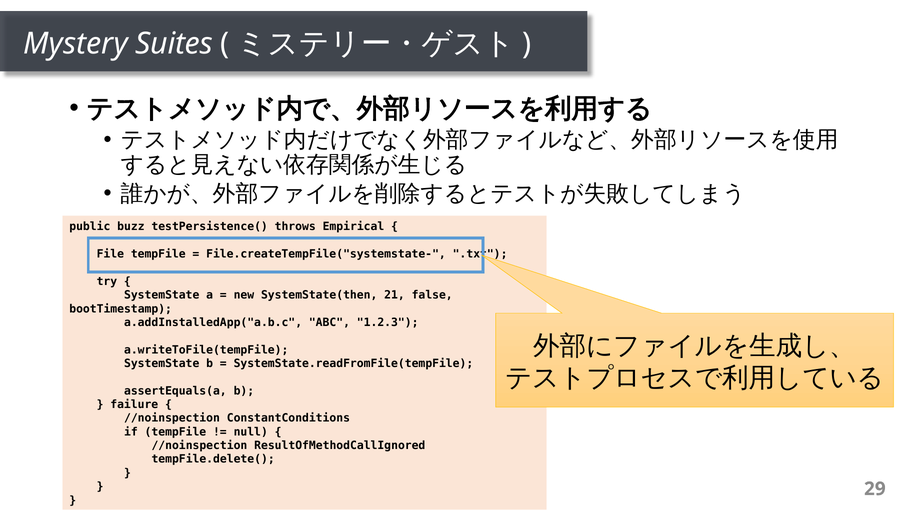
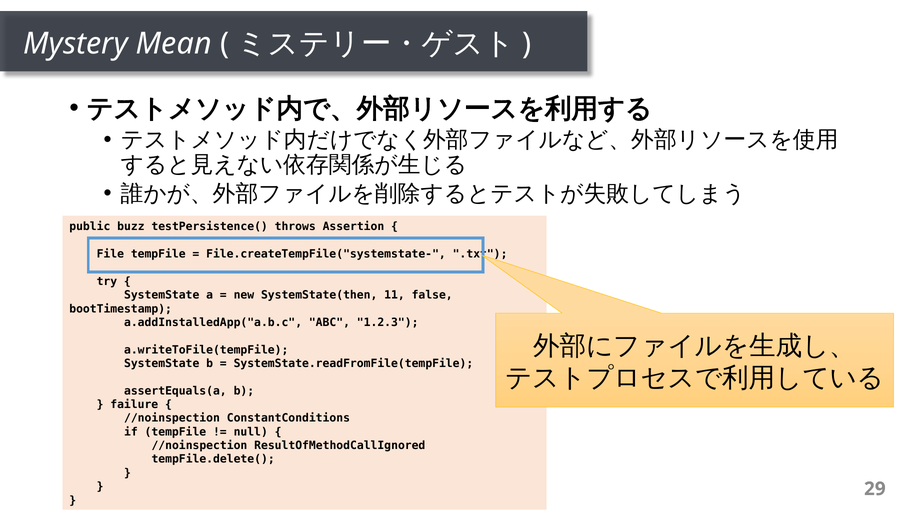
Suites: Suites -> Mean
Empirical: Empirical -> Assertion
21: 21 -> 11
